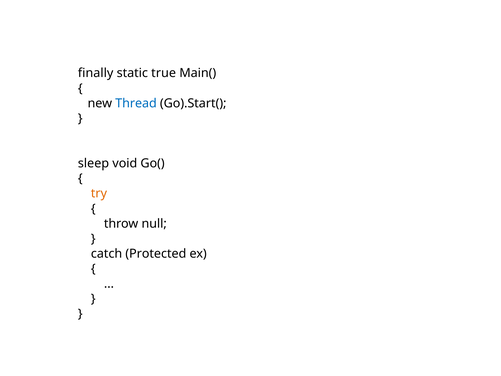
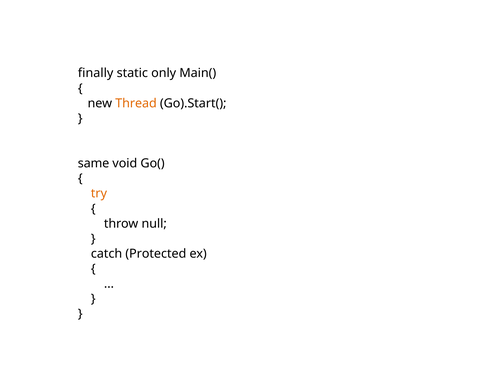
true: true -> only
Thread colour: blue -> orange
sleep: sleep -> same
